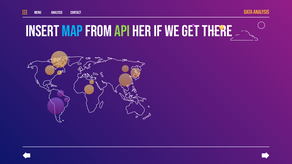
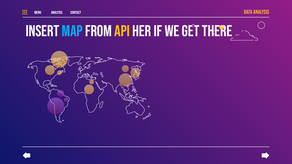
api colour: light green -> yellow
